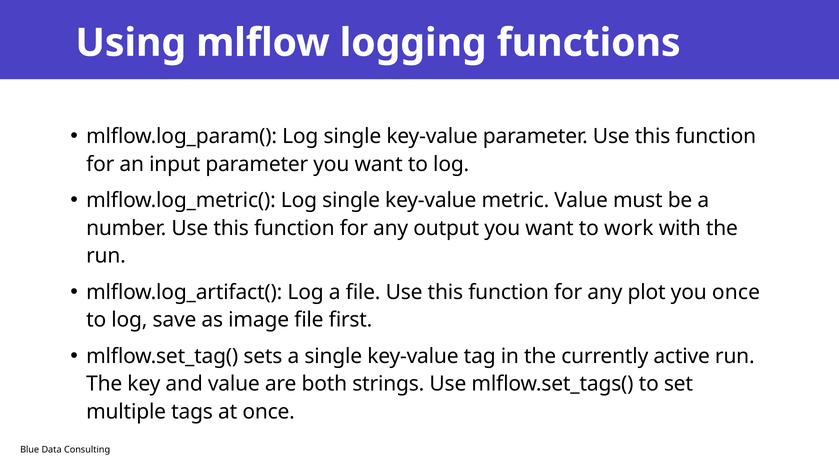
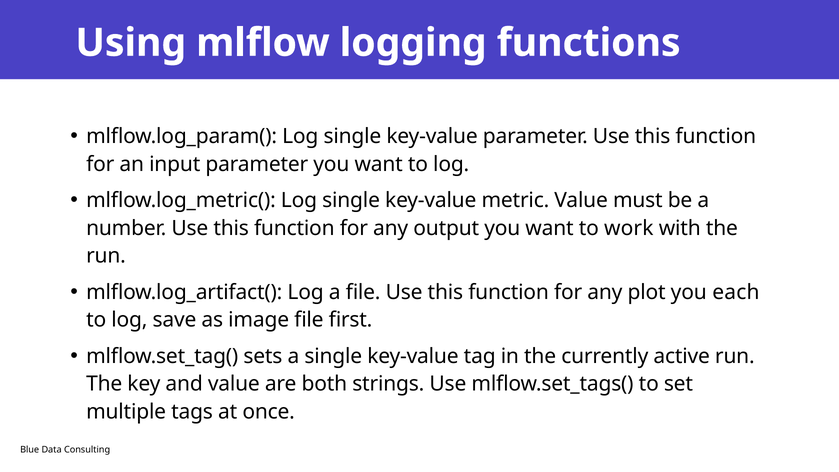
you once: once -> each
